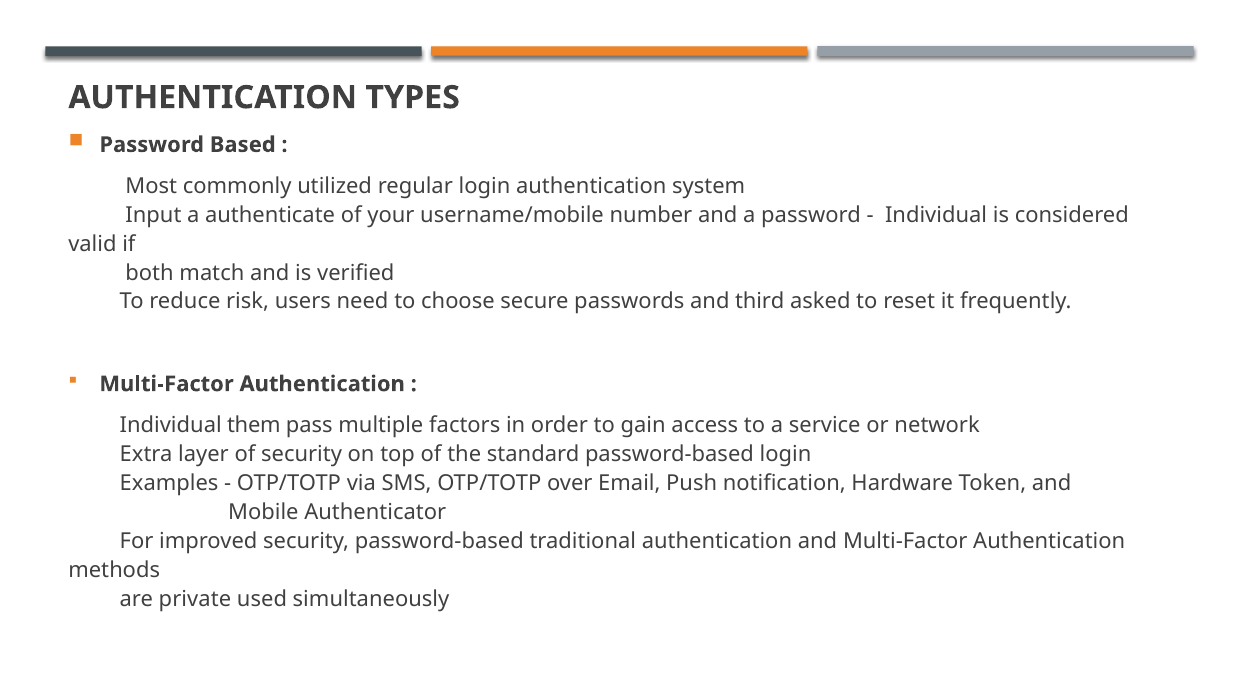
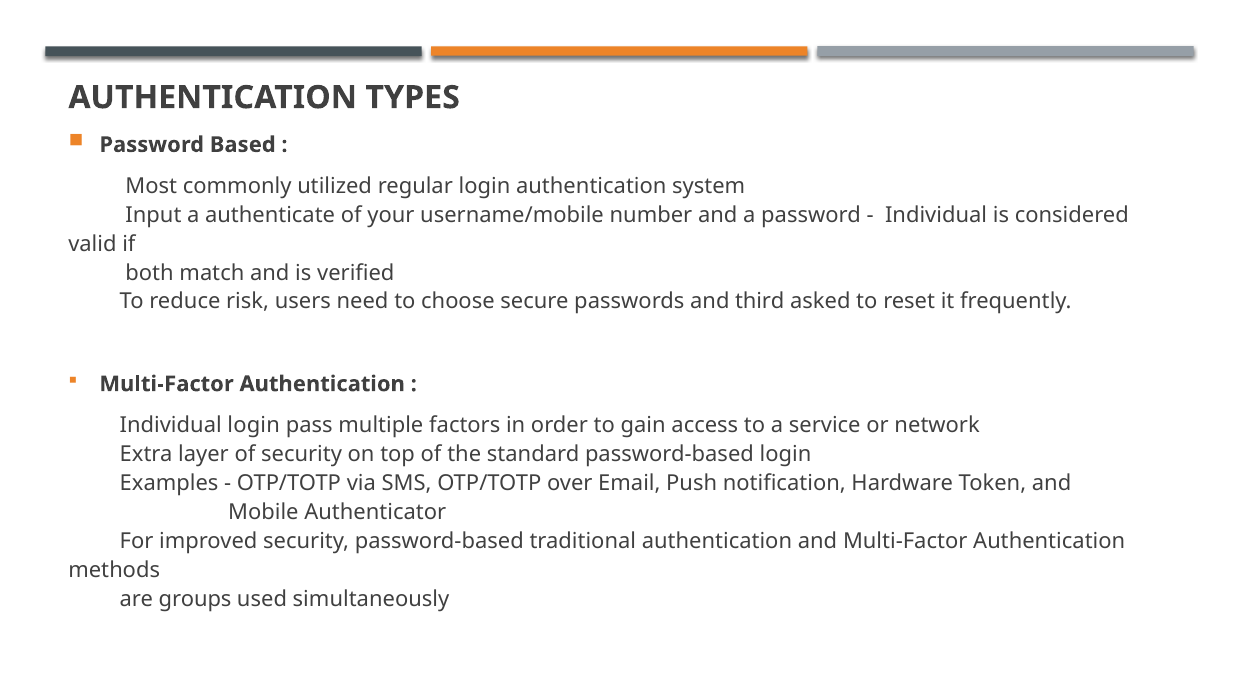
Individual them: them -> login
private: private -> groups
